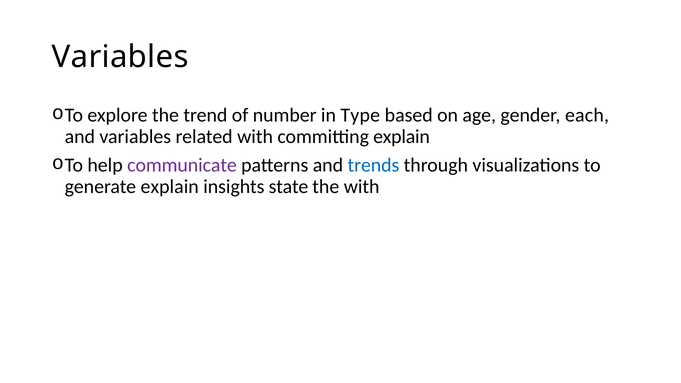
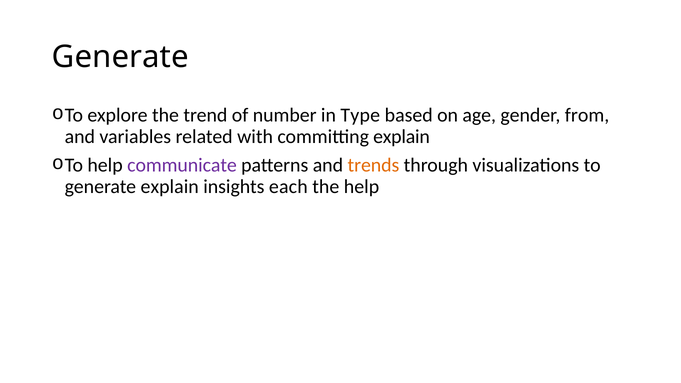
Variables at (120, 57): Variables -> Generate
each: each -> from
trends colour: blue -> orange
state: state -> each
the with: with -> help
